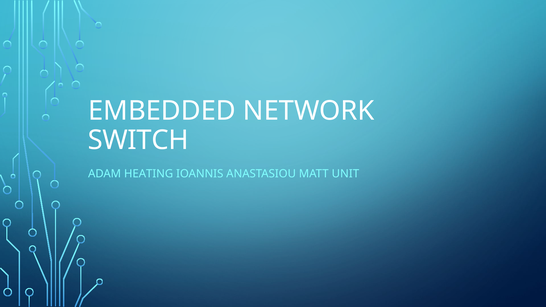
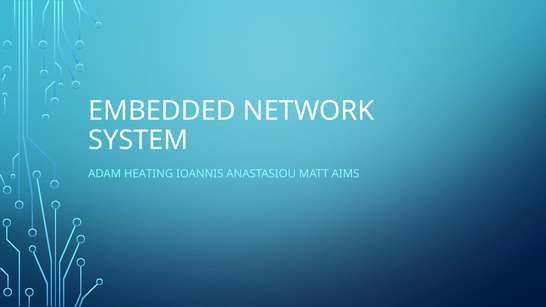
SWITCH: SWITCH -> SYSTEM
UNIT: UNIT -> AIMS
